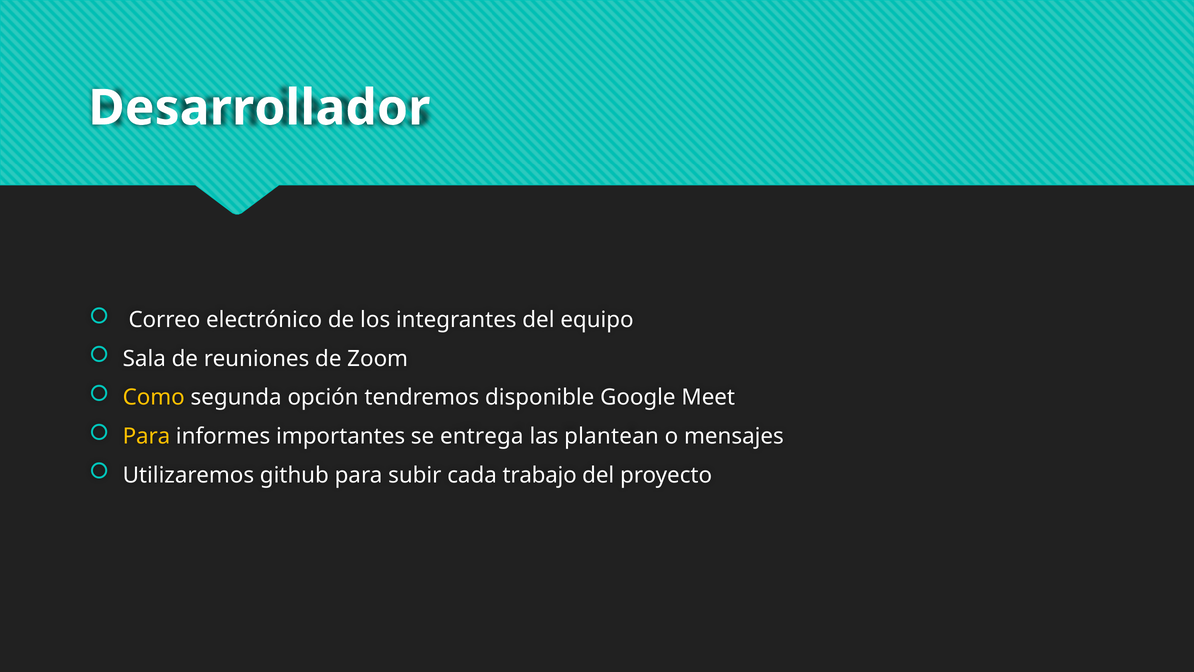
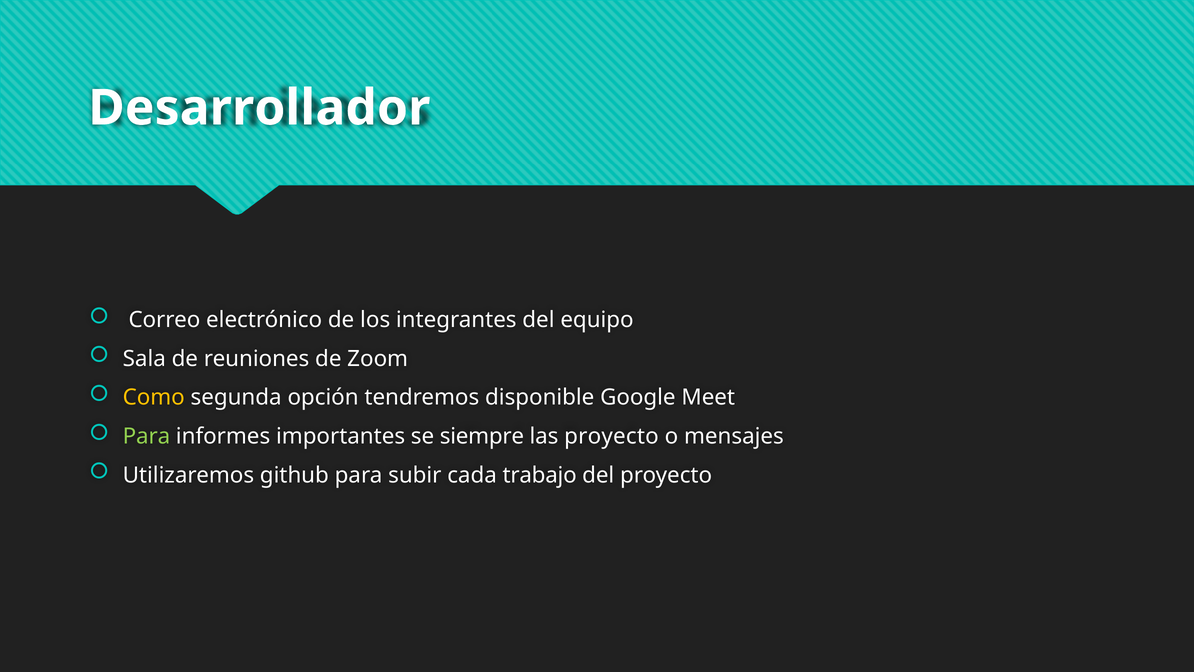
Para at (146, 436) colour: yellow -> light green
entrega: entrega -> siempre
las plantean: plantean -> proyecto
